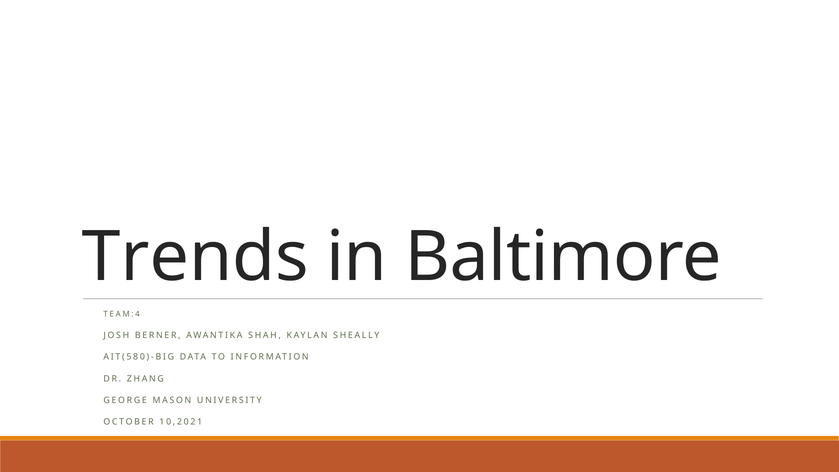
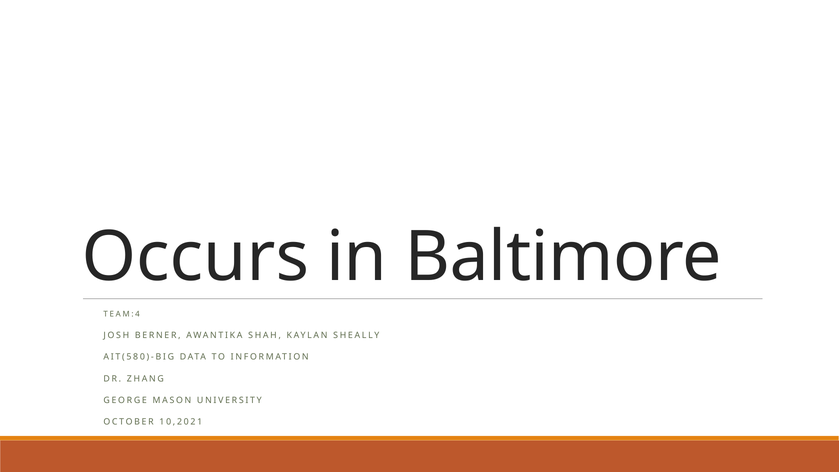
Trends: Trends -> Occurs
